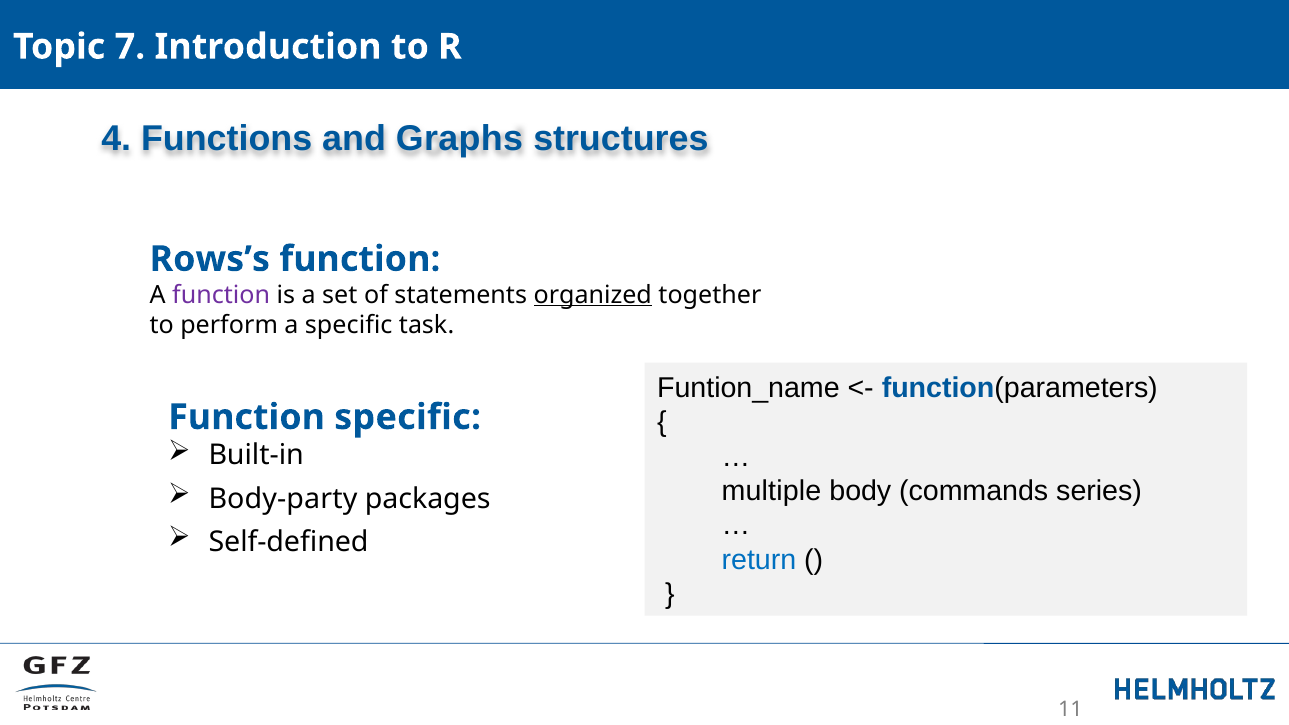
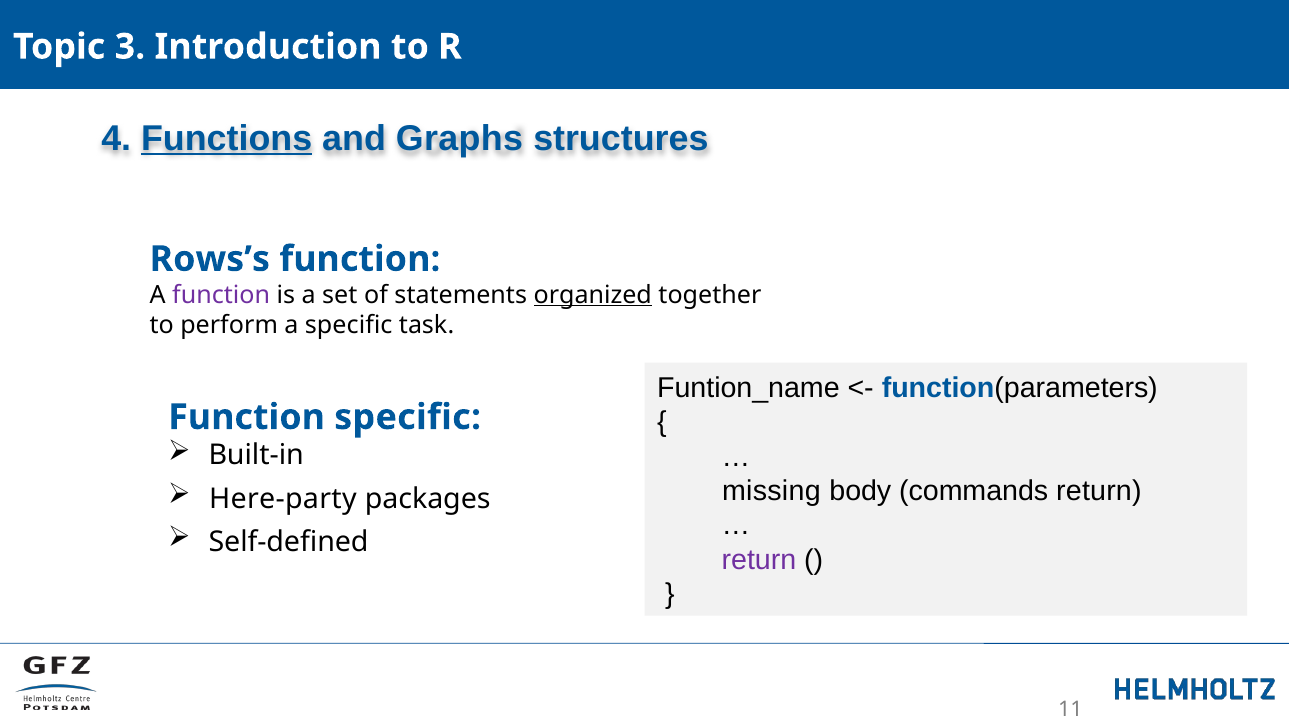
7: 7 -> 3
Functions underline: none -> present
multiple: multiple -> missing
commands series: series -> return
Body-party: Body-party -> Here-party
return at (759, 560) colour: blue -> purple
